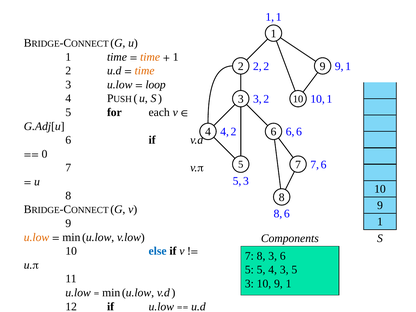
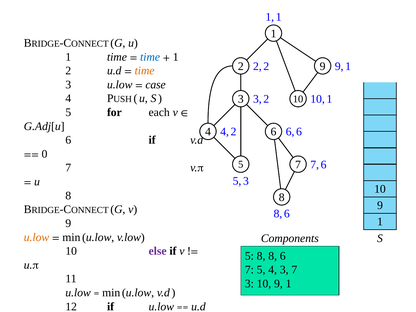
time at (150, 57) colour: orange -> blue
loop: loop -> case
else colour: blue -> purple
7 at (249, 256): 7 -> 5
8 3: 3 -> 8
5 at (249, 270): 5 -> 7
3 5: 5 -> 7
